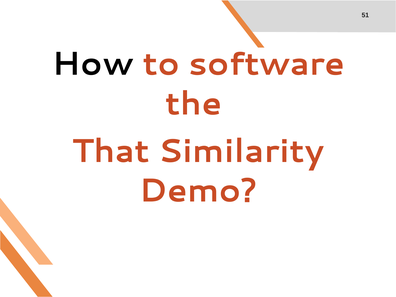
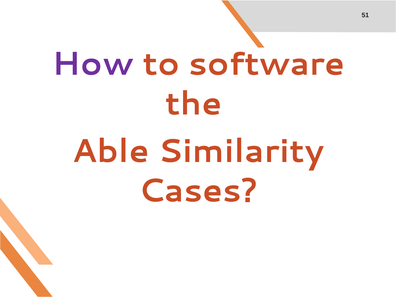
How colour: black -> purple
That: That -> Able
Demo: Demo -> Cases
